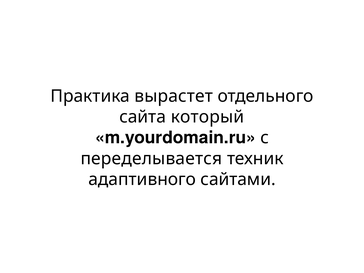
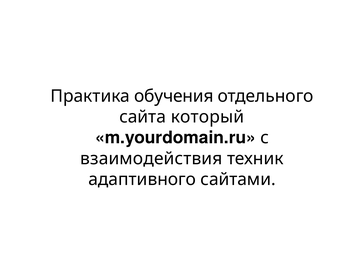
вырастет: вырастет -> обучения
переделывается: переделывается -> взаимодействия
